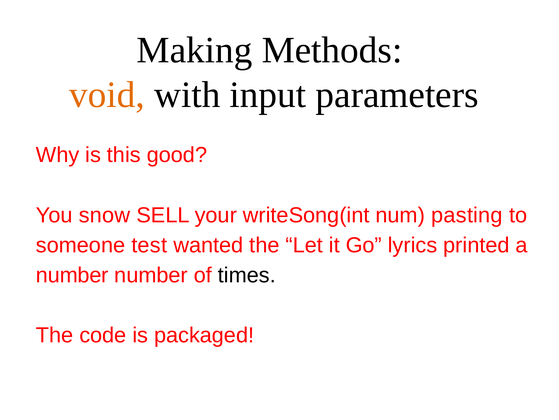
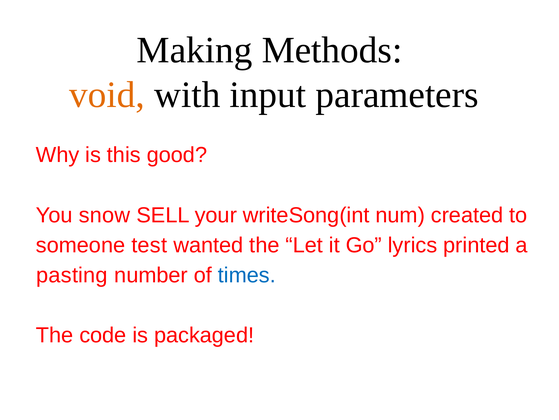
pasting: pasting -> created
number at (72, 275): number -> pasting
times colour: black -> blue
